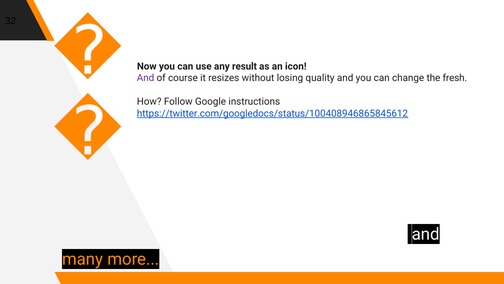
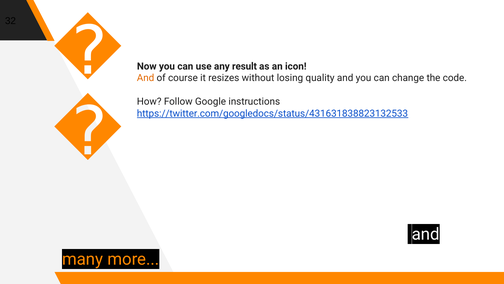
And at (146, 78) colour: purple -> orange
fresh: fresh -> code
https://twitter.com/googledocs/status/100408946865845612: https://twitter.com/googledocs/status/100408946865845612 -> https://twitter.com/googledocs/status/431631838823132533
